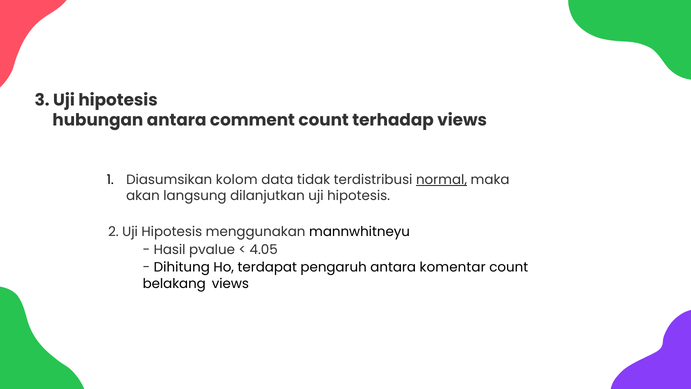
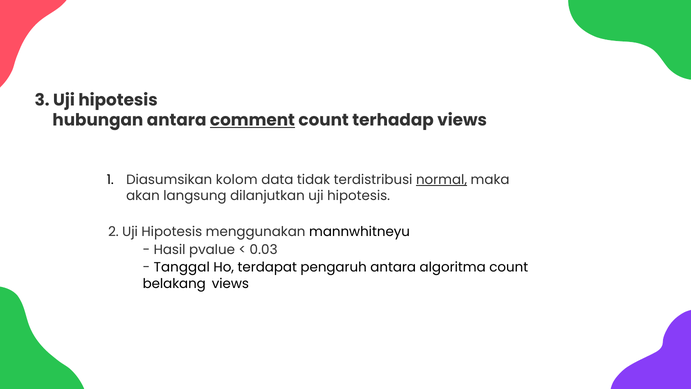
comment underline: none -> present
4.05: 4.05 -> 0.03
Dihitung: Dihitung -> Tanggal
komentar: komentar -> algoritma
